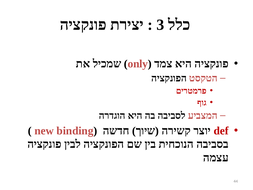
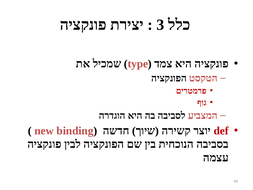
only: only -> type
